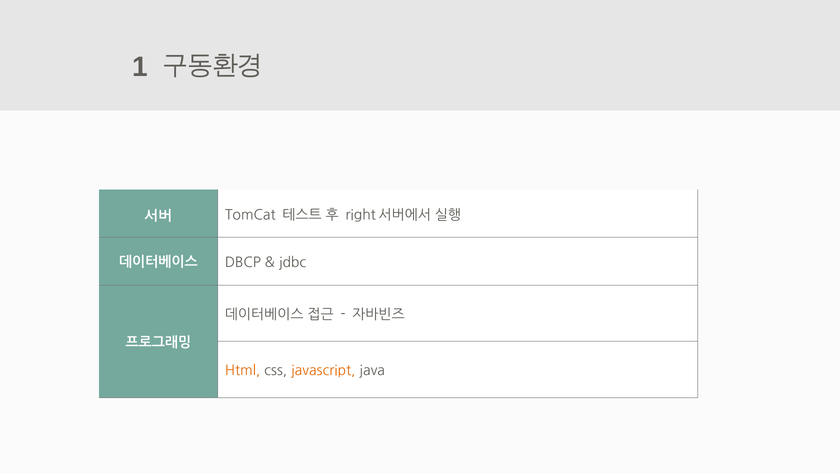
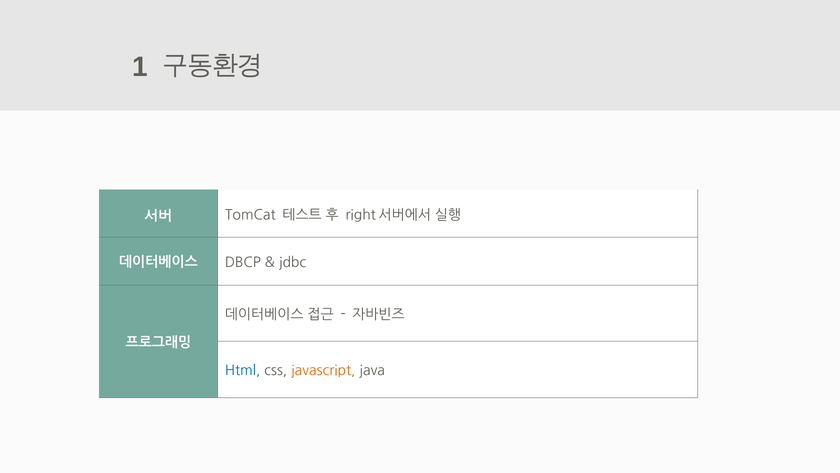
Html colour: orange -> blue
